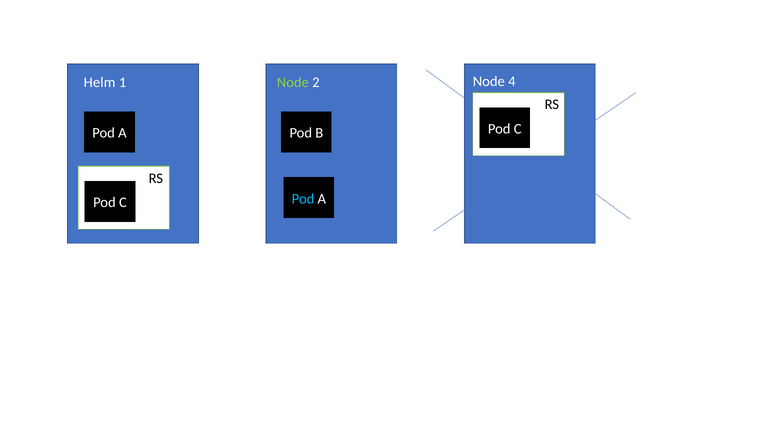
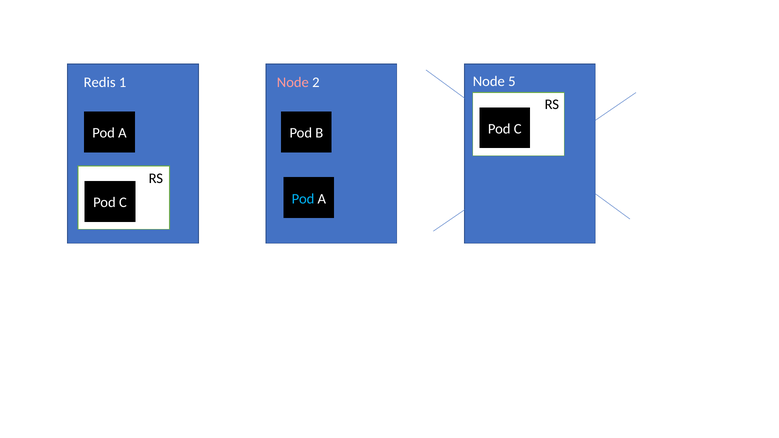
Helm: Helm -> Redis
Node at (293, 83) colour: light green -> pink
4: 4 -> 5
